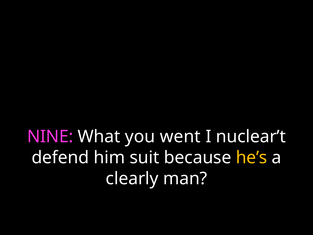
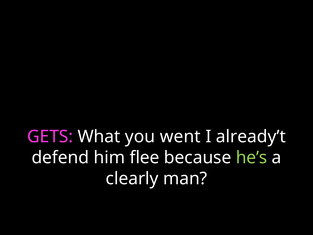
NINE: NINE -> GETS
nuclear’t: nuclear’t -> already’t
suit: suit -> flee
he’s colour: yellow -> light green
